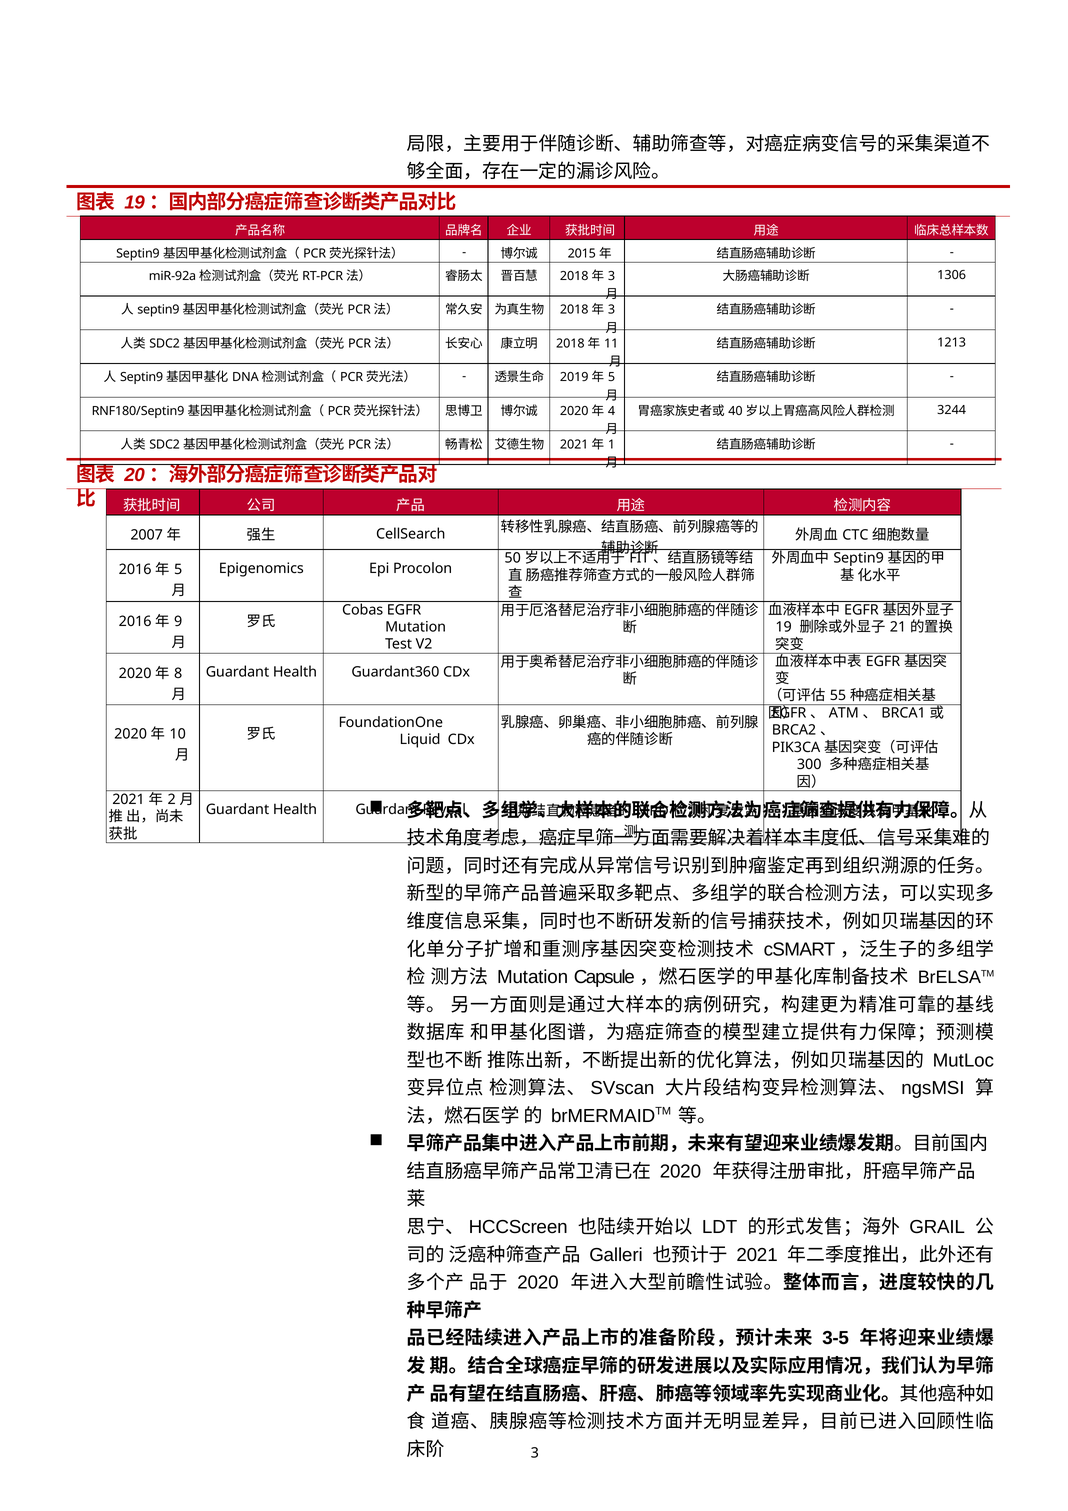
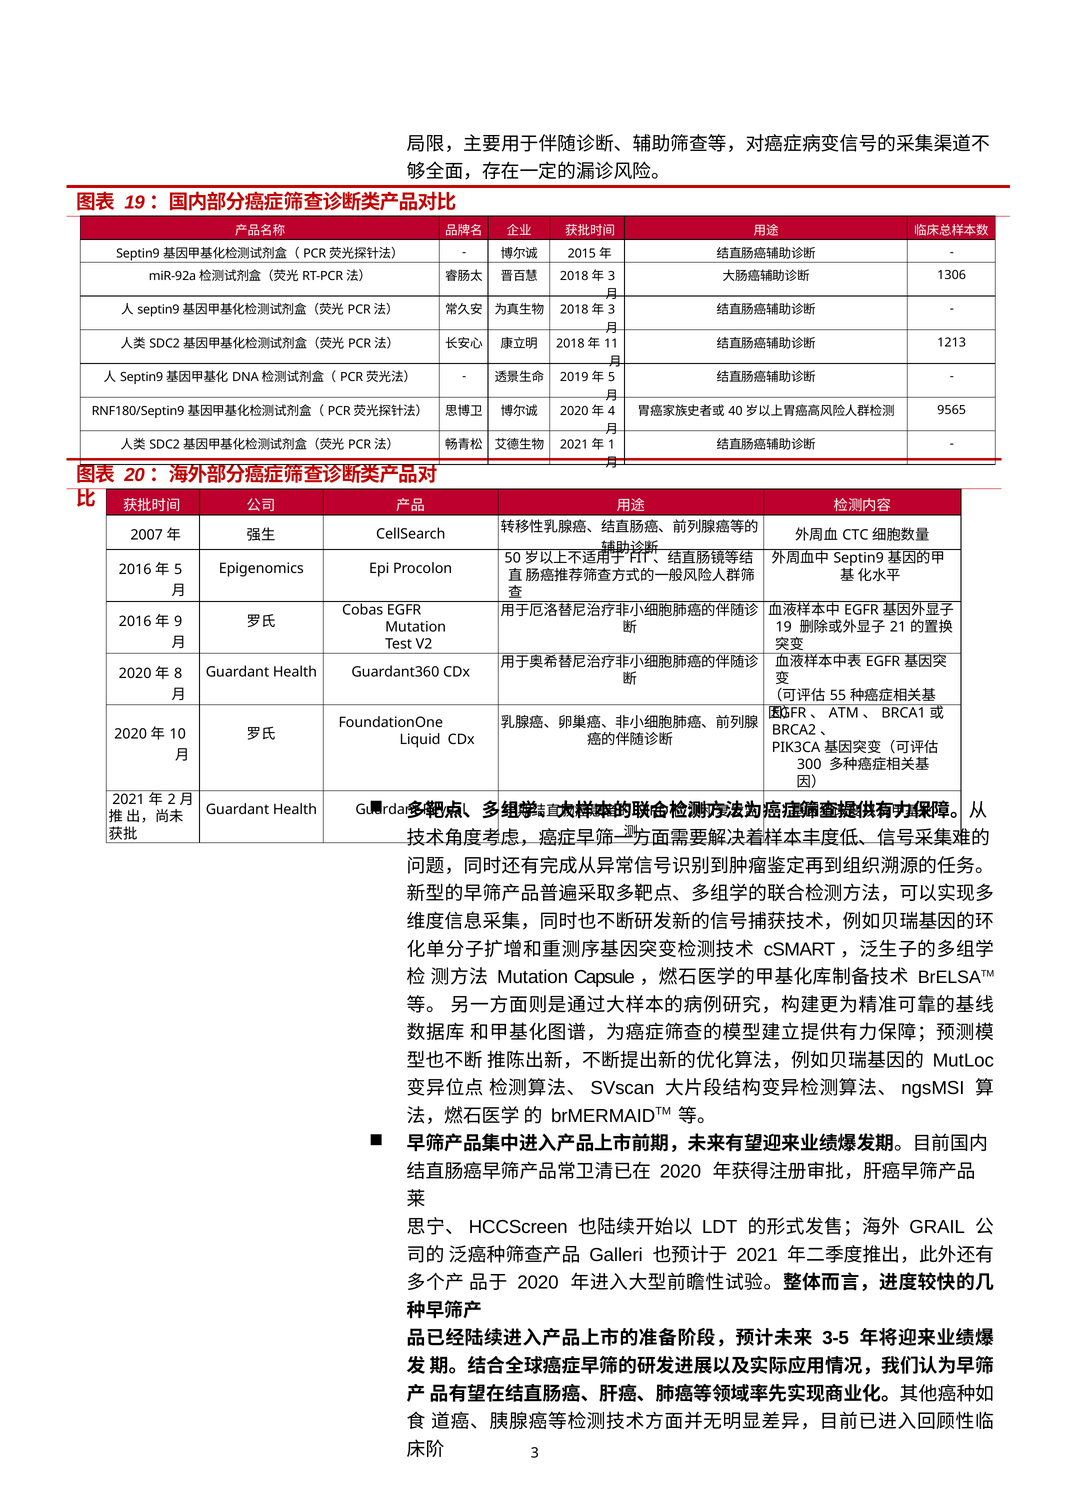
3244: 3244 -> 9565
